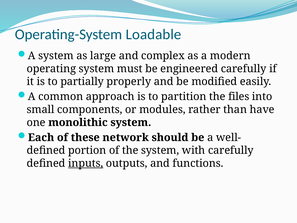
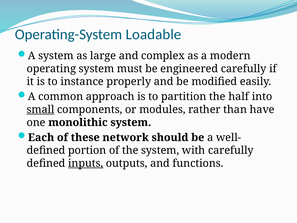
partially: partially -> instance
files: files -> half
small underline: none -> present
